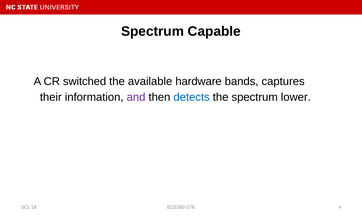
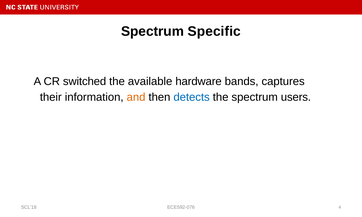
Capable: Capable -> Specific
and colour: purple -> orange
lower: lower -> users
